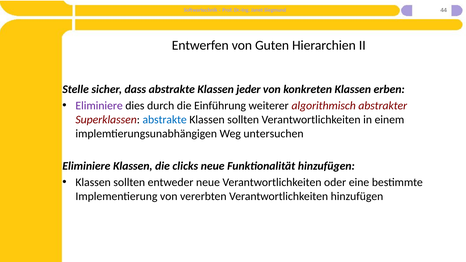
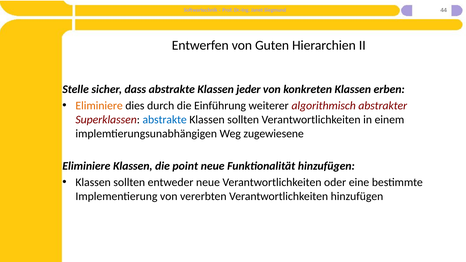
Eliminiere at (99, 106) colour: purple -> orange
untersuchen: untersuchen -> zugewiesene
clicks: clicks -> point
